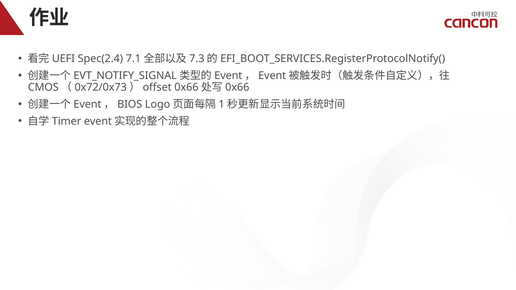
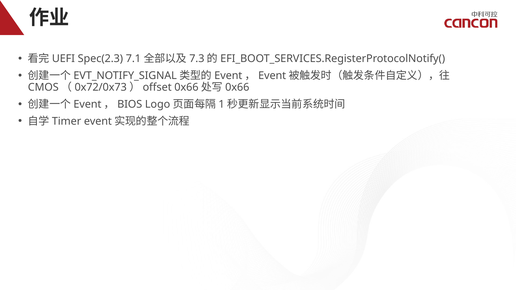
Spec(2.4: Spec(2.4 -> Spec(2.3
